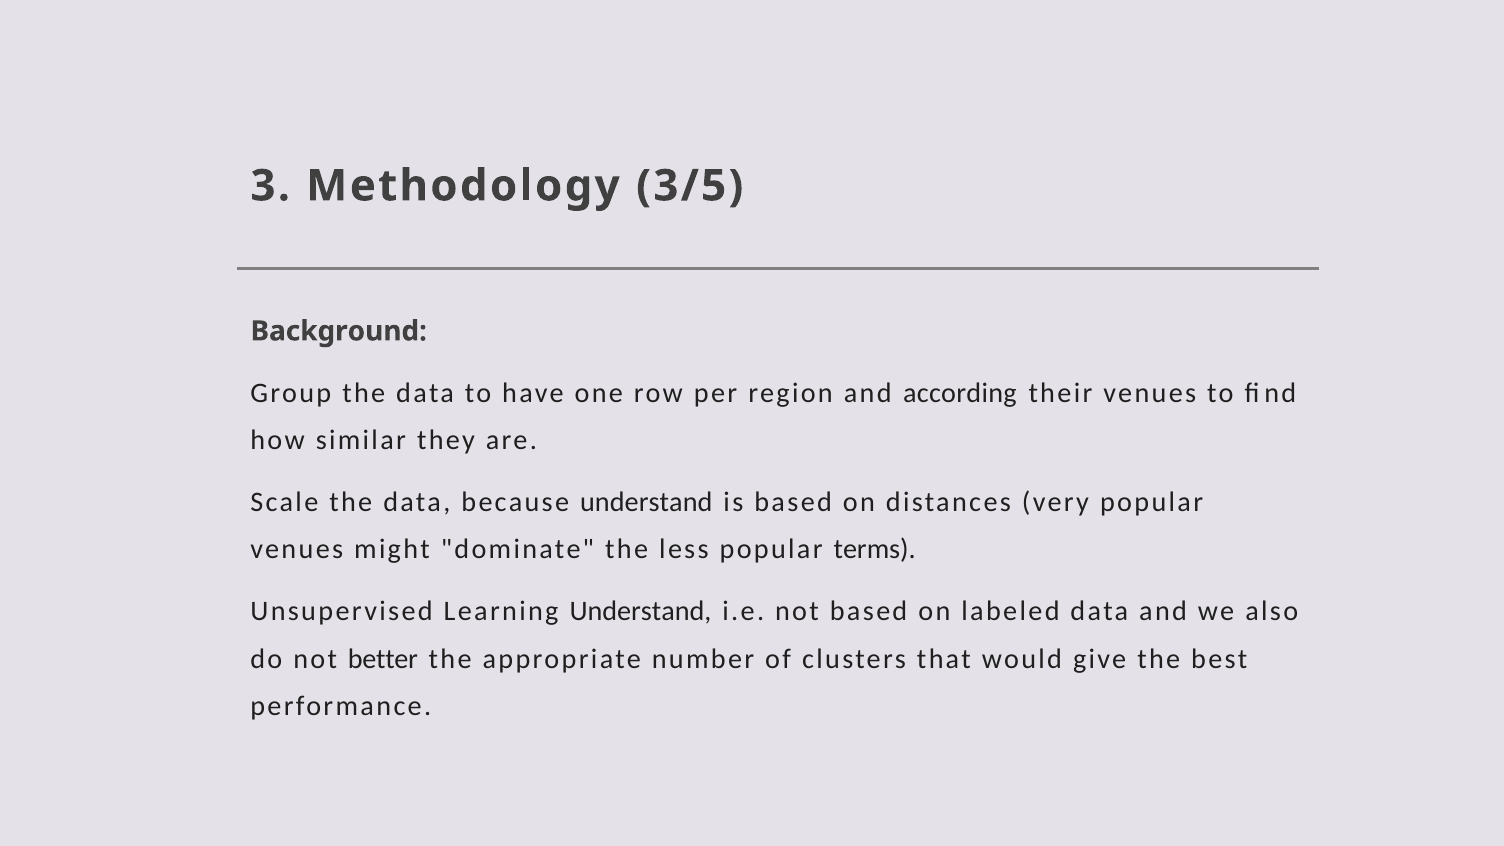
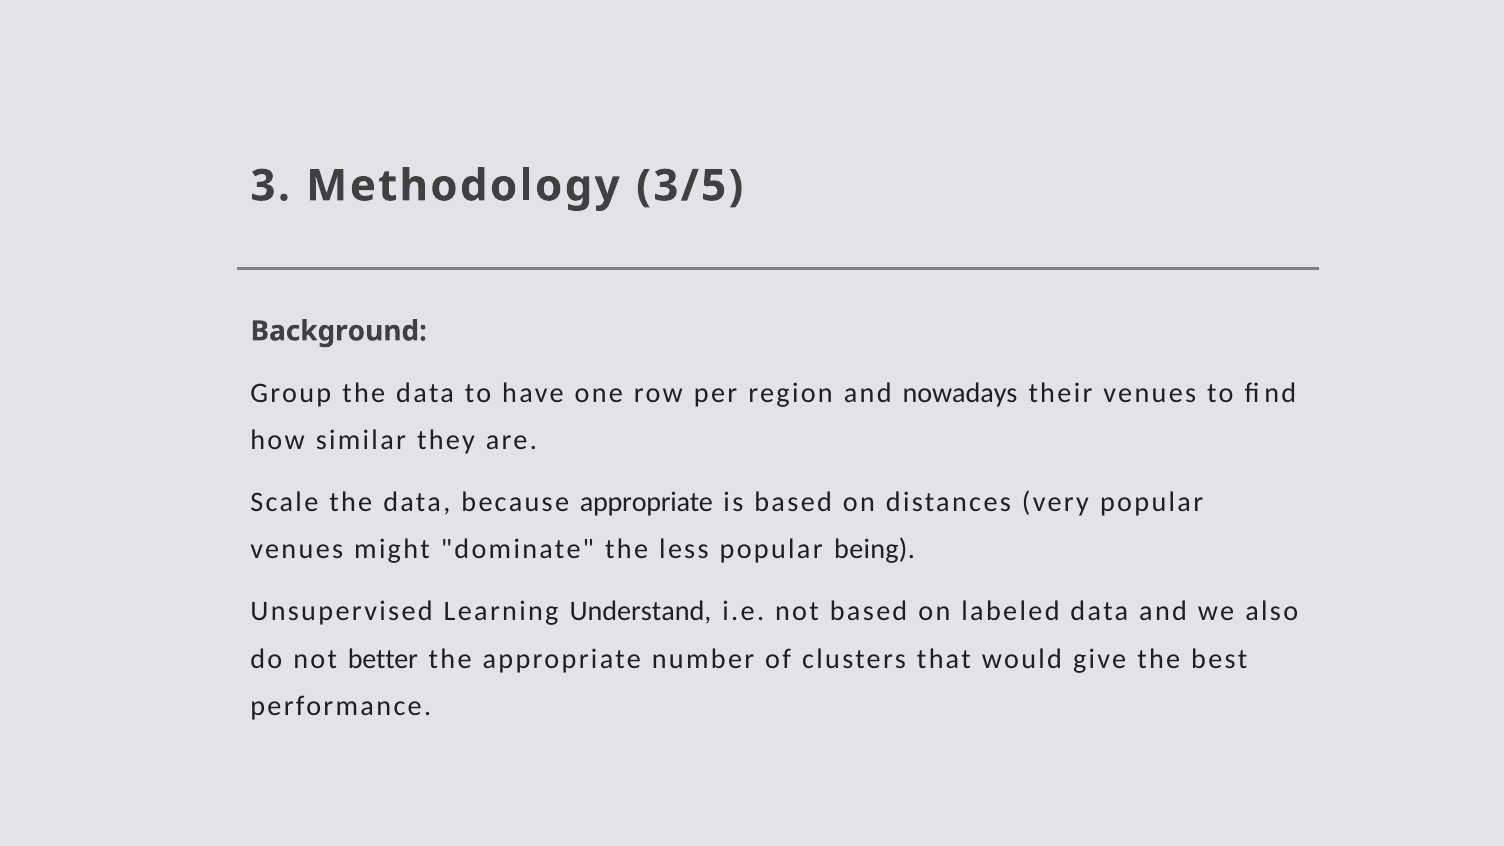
according: according -> nowadays
because understand: understand -> appropriate
terms: terms -> being
